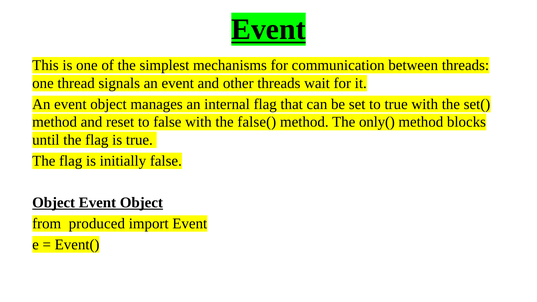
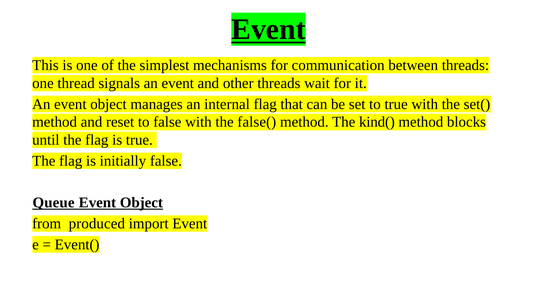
only(: only( -> kind(
Object at (54, 203): Object -> Queue
